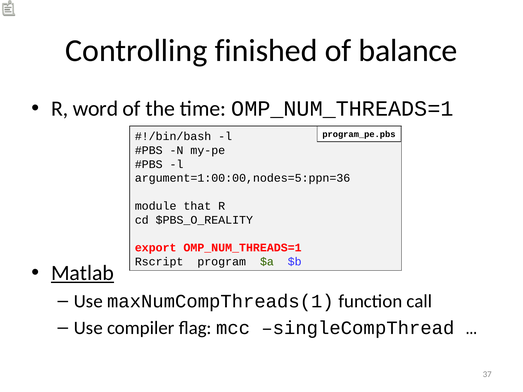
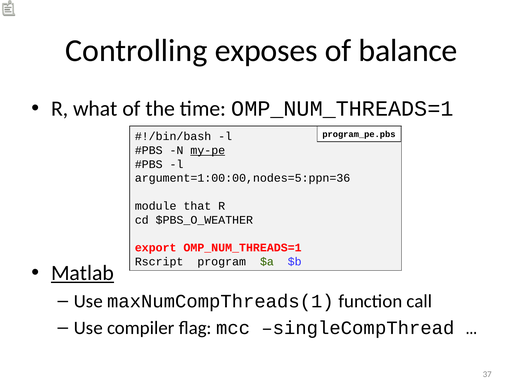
finished: finished -> exposes
word: word -> what
my-pe underline: none -> present
$PBS_O_REALITY: $PBS_O_REALITY -> $PBS_O_WEATHER
